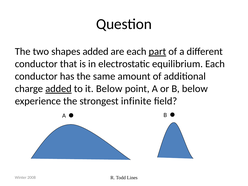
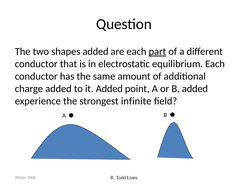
added at (58, 89) underline: present -> none
it Below: Below -> Added
B below: below -> added
